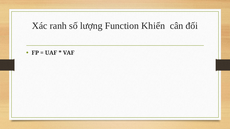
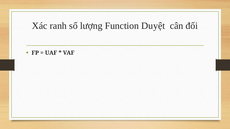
Khiển: Khiển -> Duyệt
